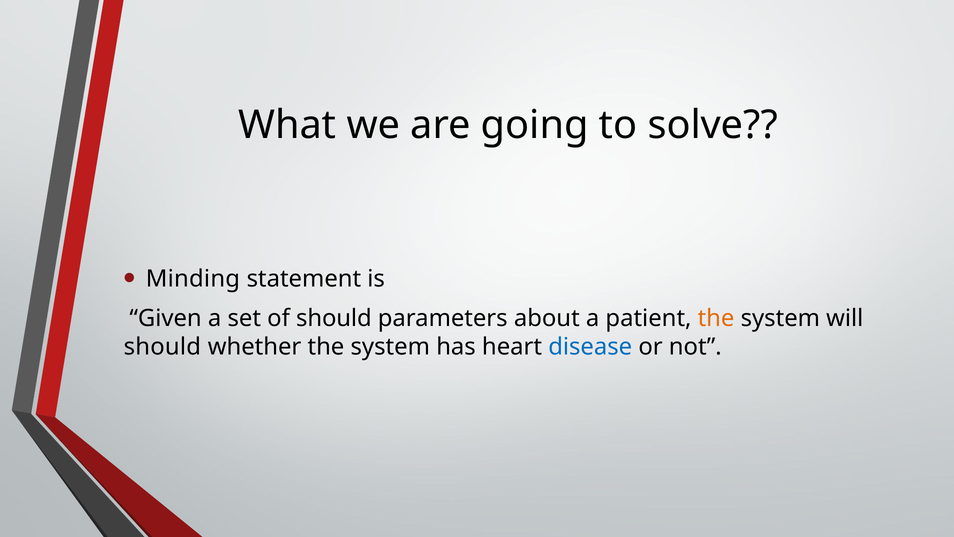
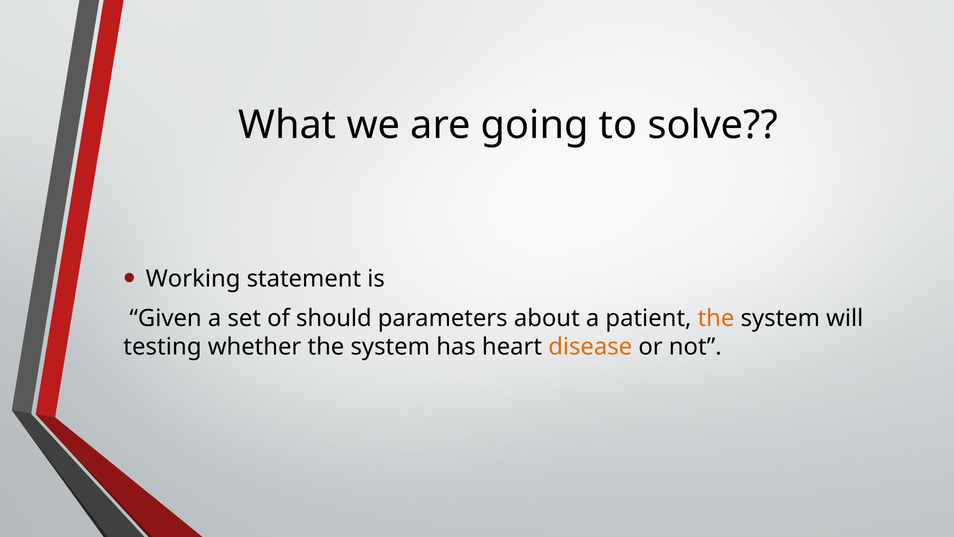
Minding: Minding -> Working
should at (162, 347): should -> testing
disease colour: blue -> orange
